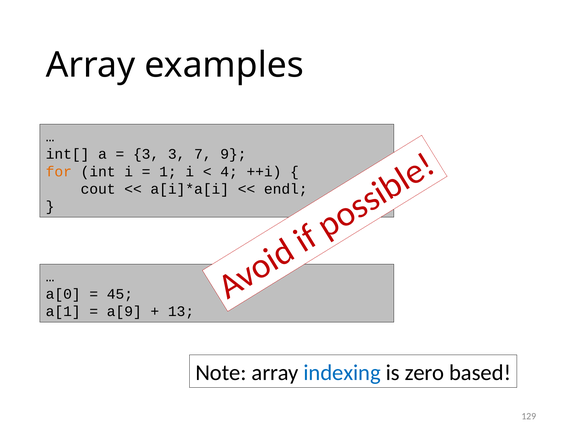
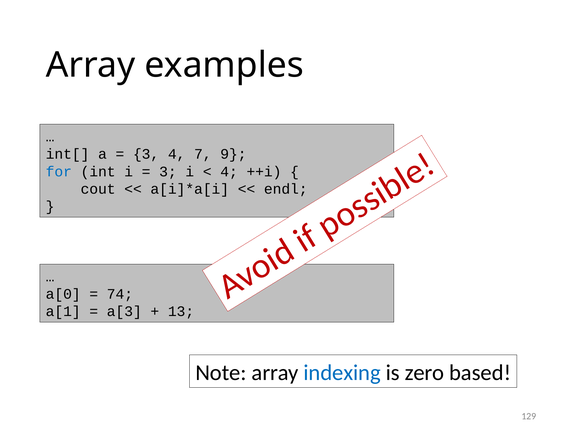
3 3: 3 -> 4
for colour: orange -> blue
1 at (168, 172): 1 -> 3
45: 45 -> 74
a[9: a[9 -> a[3
